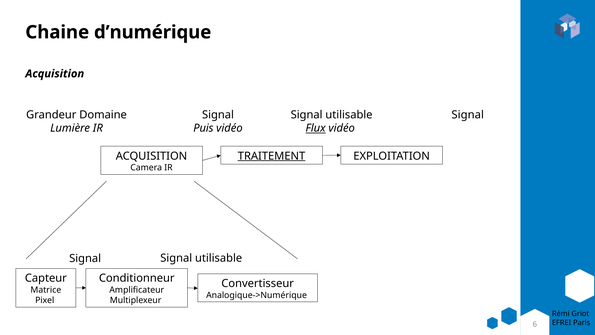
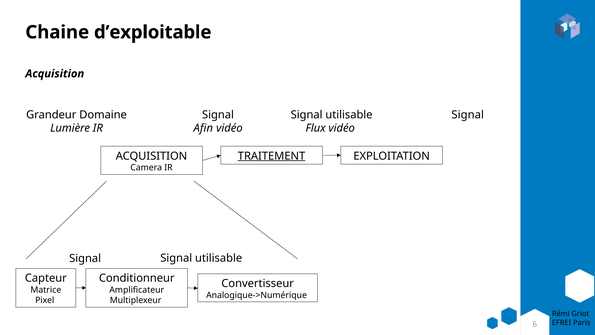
d’numérique: d’numérique -> d’exploitable
Puis: Puis -> Afin
Flux underline: present -> none
